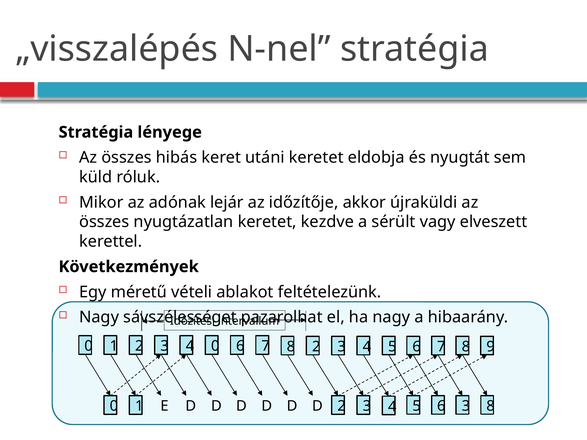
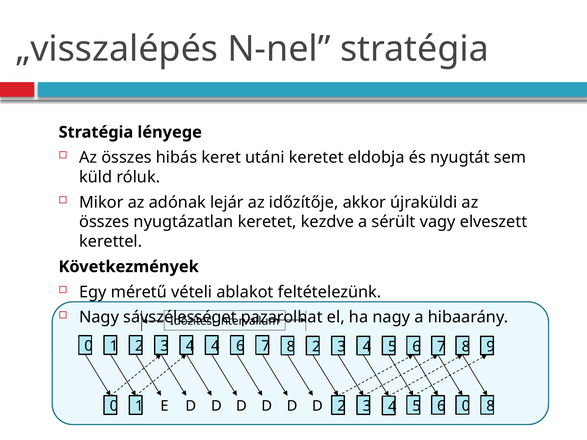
4 0: 0 -> 4
6 3: 3 -> 0
